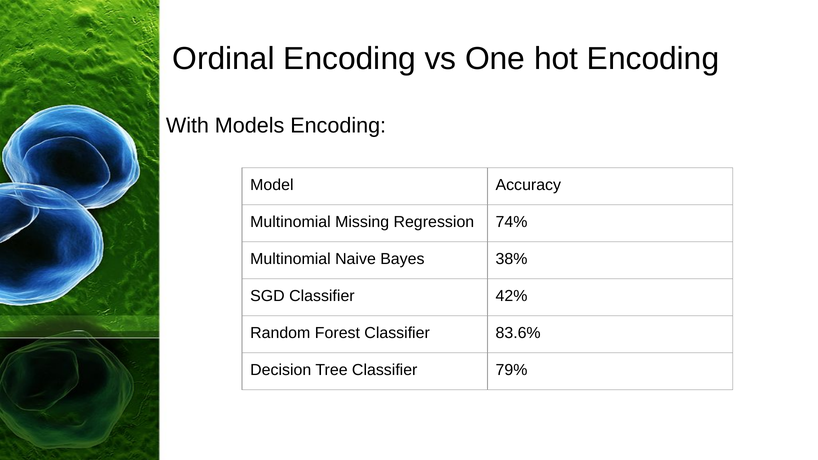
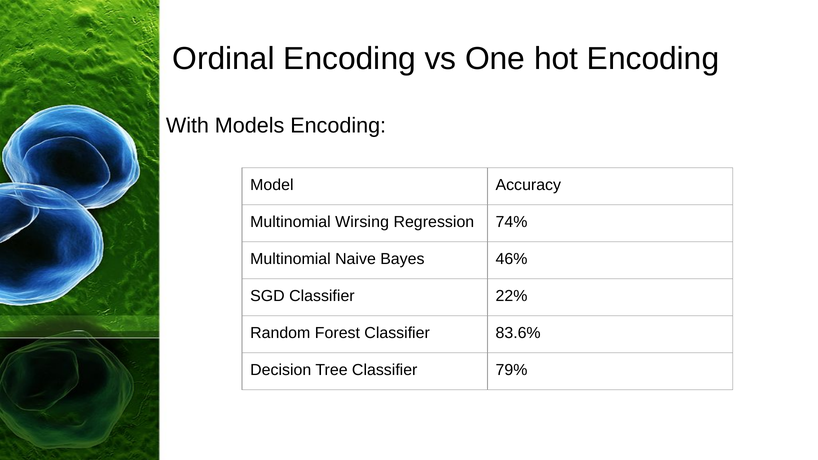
Missing: Missing -> Wirsing
38%: 38% -> 46%
42%: 42% -> 22%
